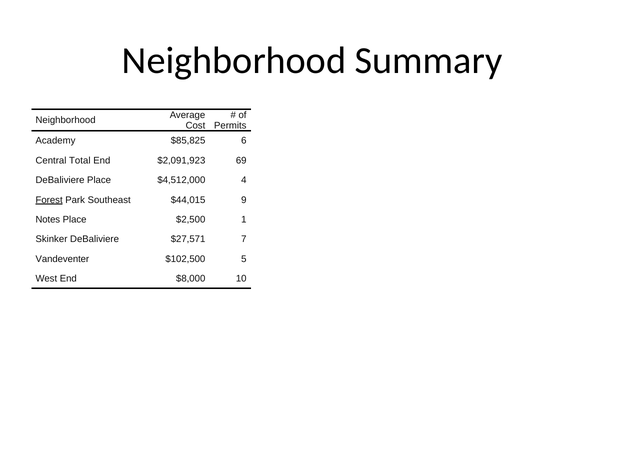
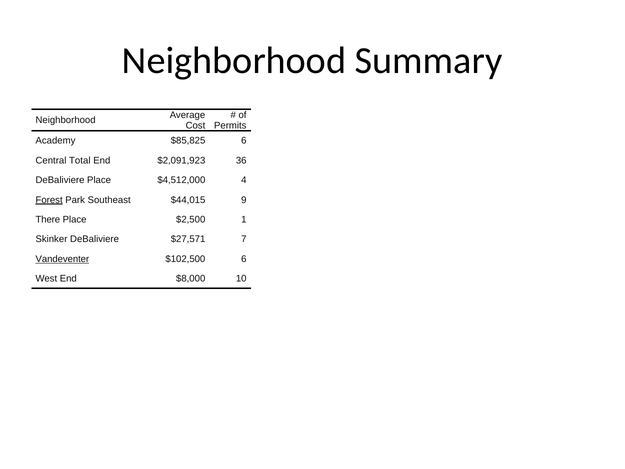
69: 69 -> 36
Notes: Notes -> There
Vandeventer underline: none -> present
$102,500 5: 5 -> 6
